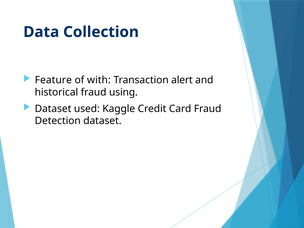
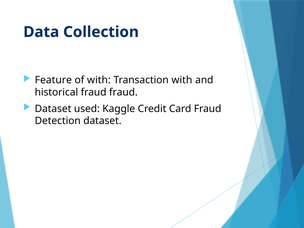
Transaction alert: alert -> with
fraud using: using -> fraud
